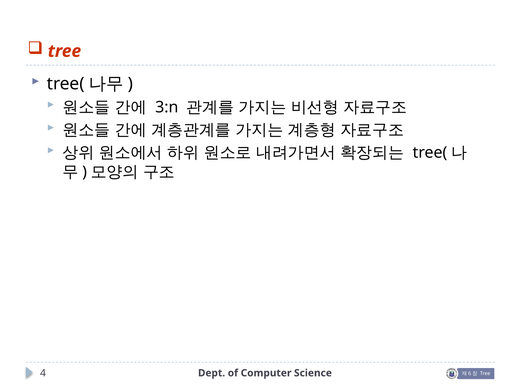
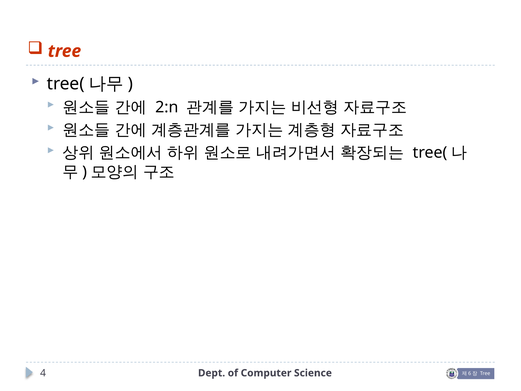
3:n: 3:n -> 2:n
